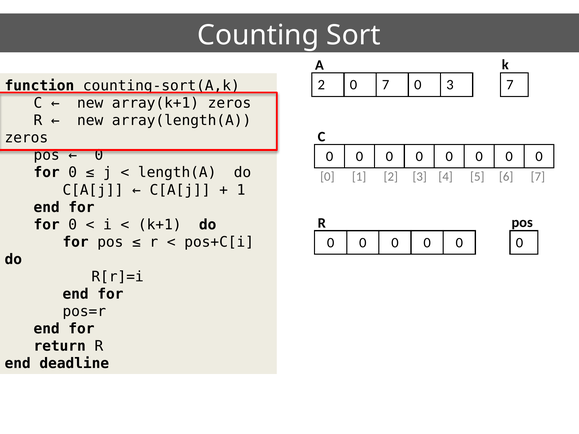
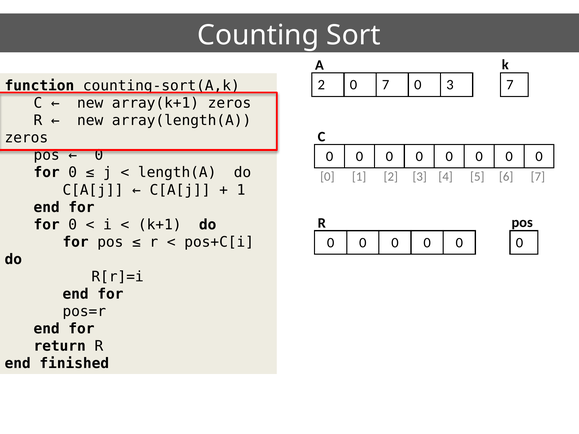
deadline: deadline -> finished
